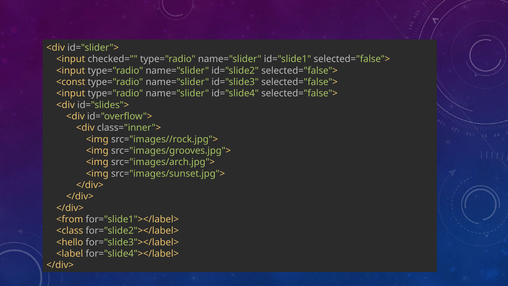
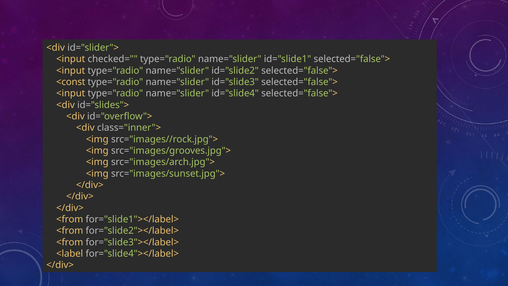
<class at (70, 231): <class -> <from
<hello at (70, 242): <hello -> <from
